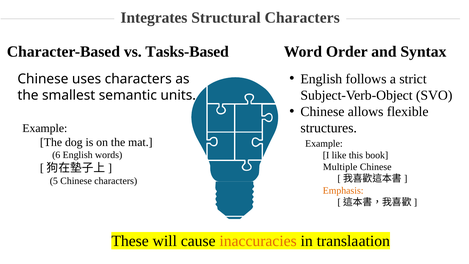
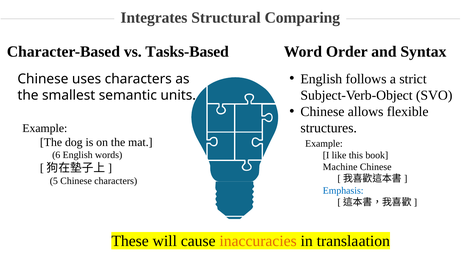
Structural Characters: Characters -> Comparing
Multiple: Multiple -> Machine
Emphasis colour: orange -> blue
